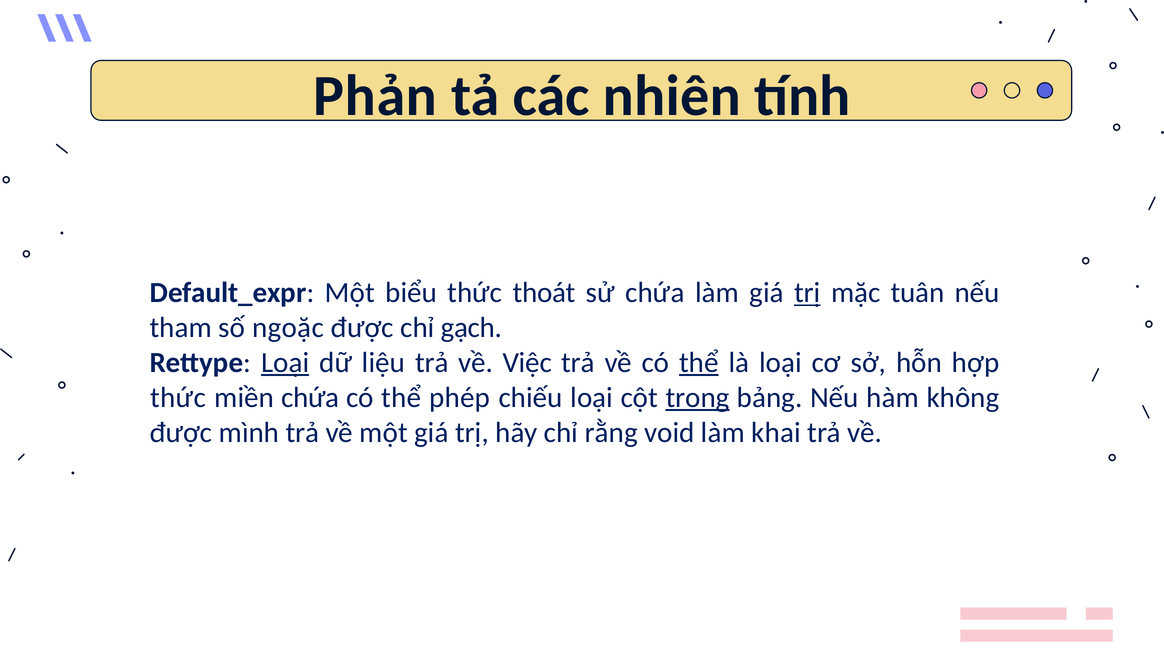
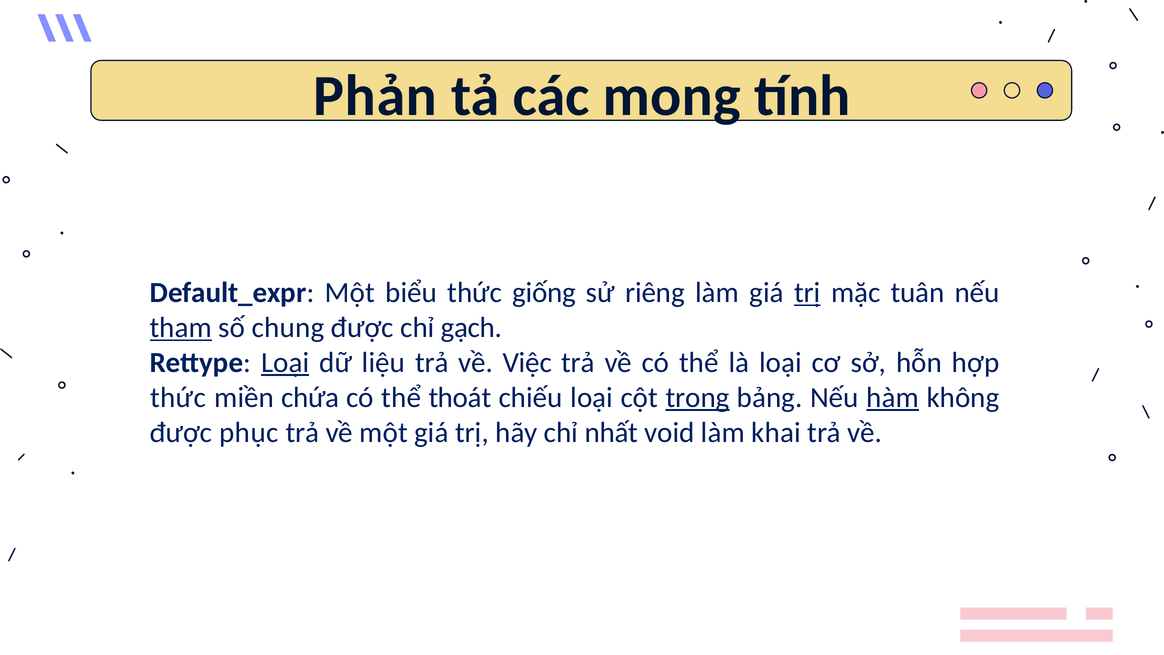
nhiên: nhiên -> mong
thoát: thoát -> giống
sử chứa: chứa -> riêng
tham underline: none -> present
ngoặc: ngoặc -> chung
thể at (699, 362) underline: present -> none
phép: phép -> thoát
hàm underline: none -> present
mình: mình -> phục
rằng: rằng -> nhất
